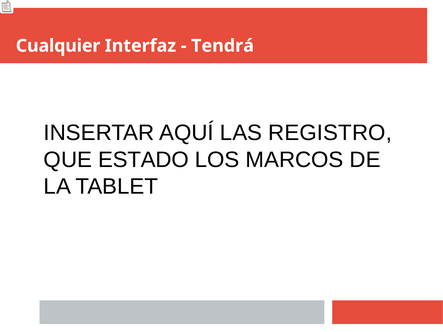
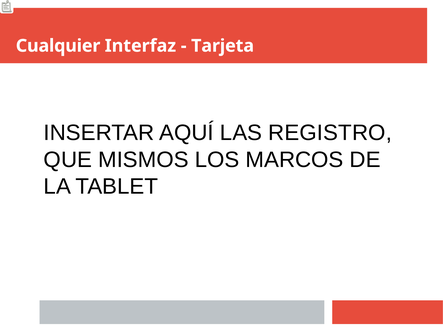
Tendrá: Tendrá -> Tarjeta
ESTADO: ESTADO -> MISMOS
